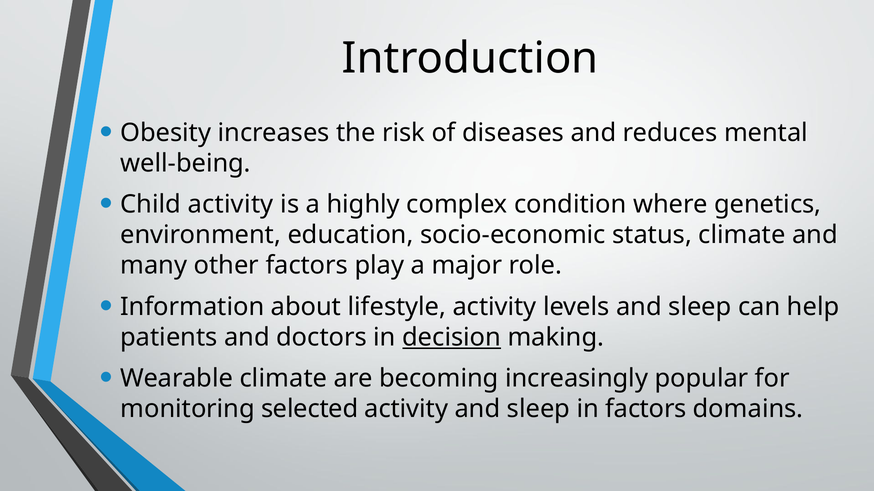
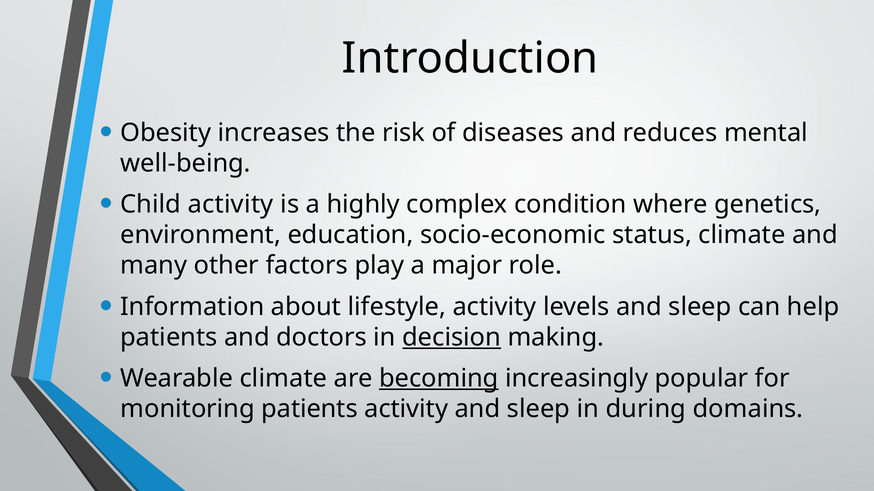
becoming underline: none -> present
monitoring selected: selected -> patients
in factors: factors -> during
